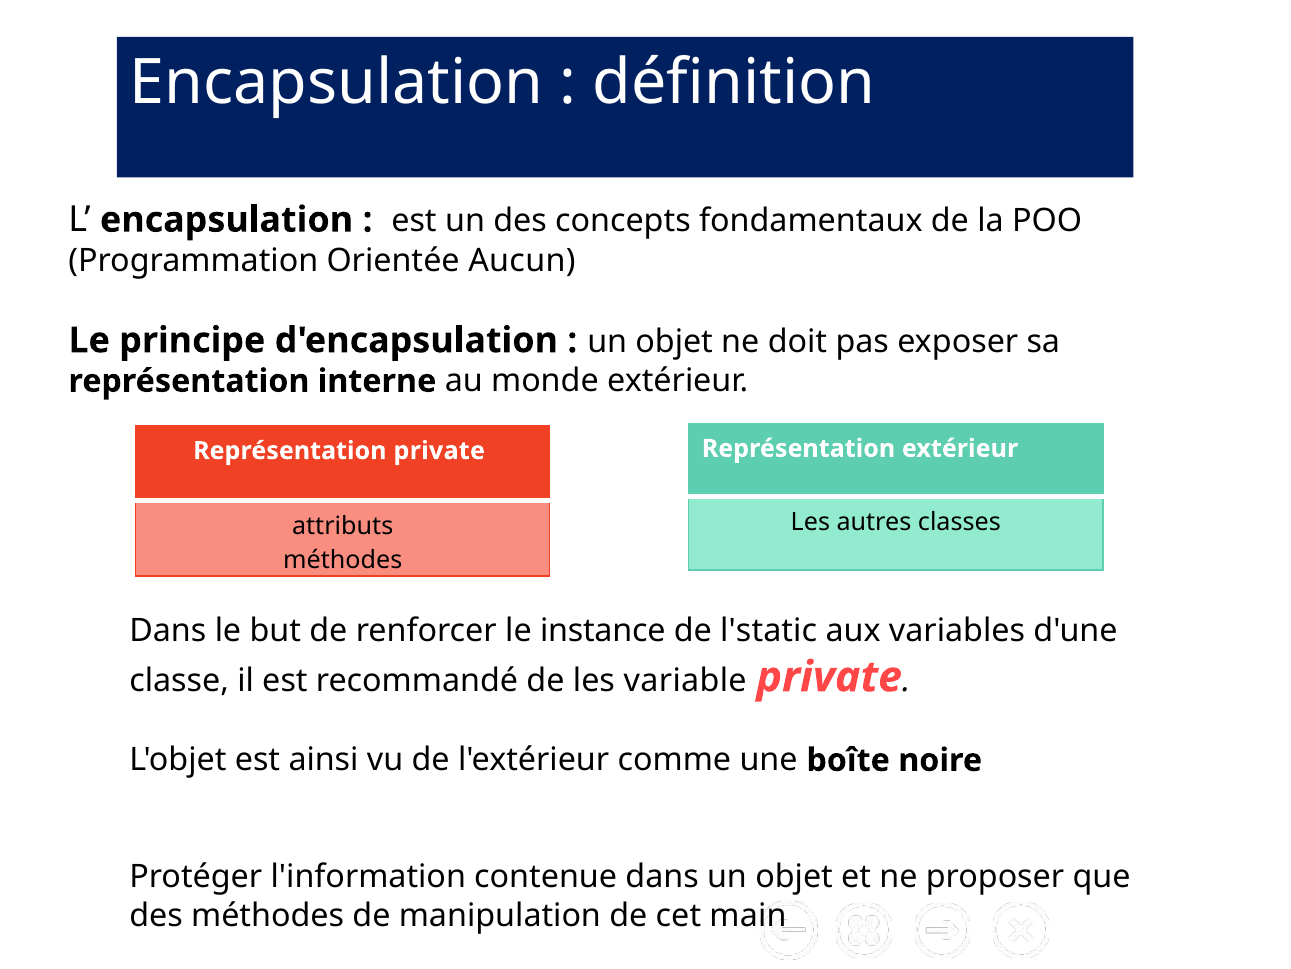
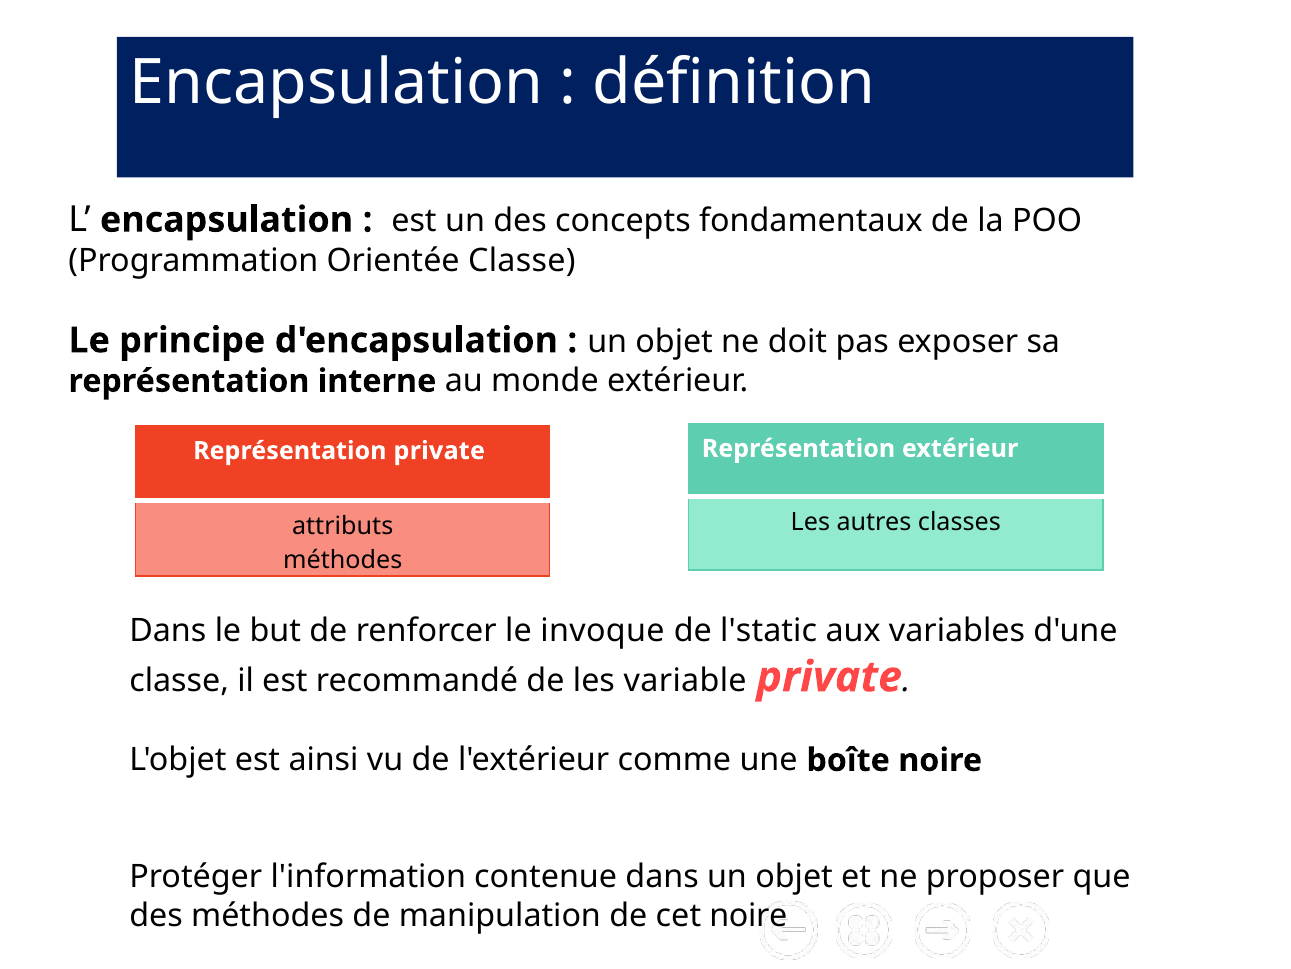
Orientée Aucun: Aucun -> Classe
instance: instance -> invoque
cet main: main -> noire
